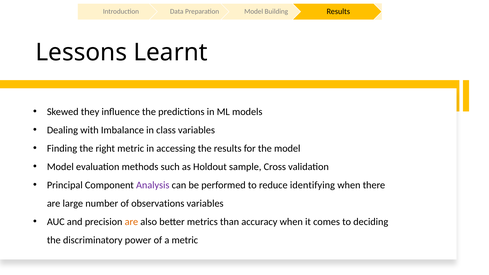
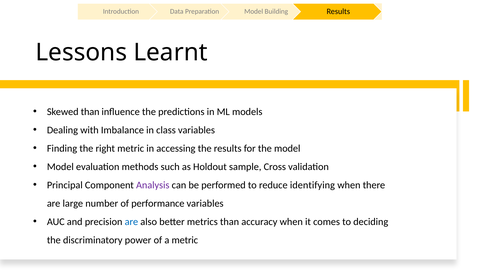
Skewed they: they -> than
observations: observations -> performance
are at (131, 222) colour: orange -> blue
